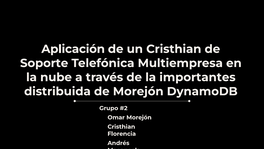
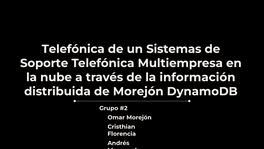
Aplicación at (73, 49): Aplicación -> Telefónica
un Cristhian: Cristhian -> Sistemas
importantes: importantes -> información
